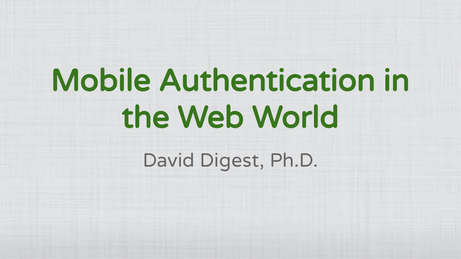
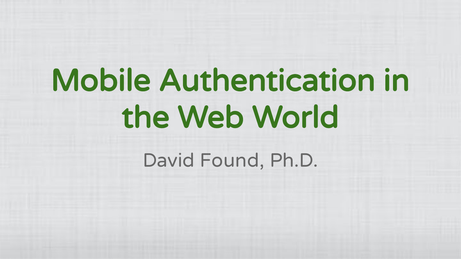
Digest: Digest -> Found
